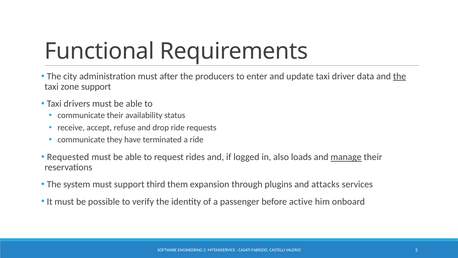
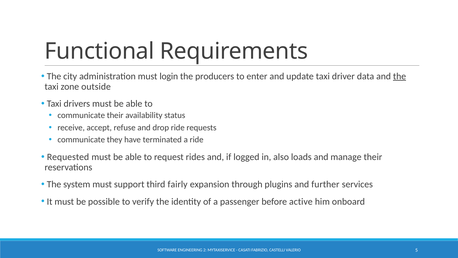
after: after -> login
zone support: support -> outside
manage underline: present -> none
them: them -> fairly
attacks: attacks -> further
